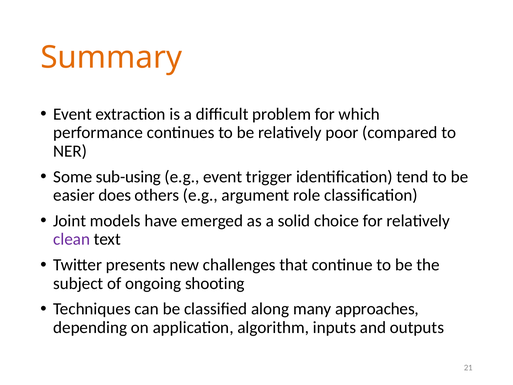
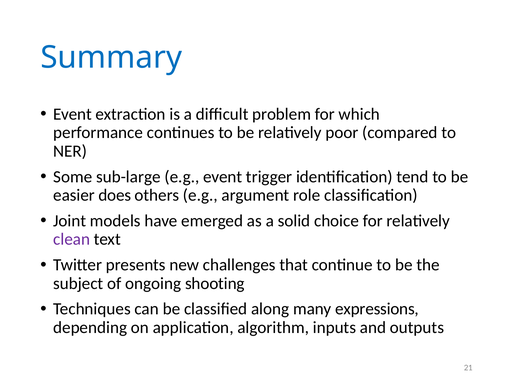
Summary colour: orange -> blue
sub-using: sub-using -> sub-large
approaches: approaches -> expressions
